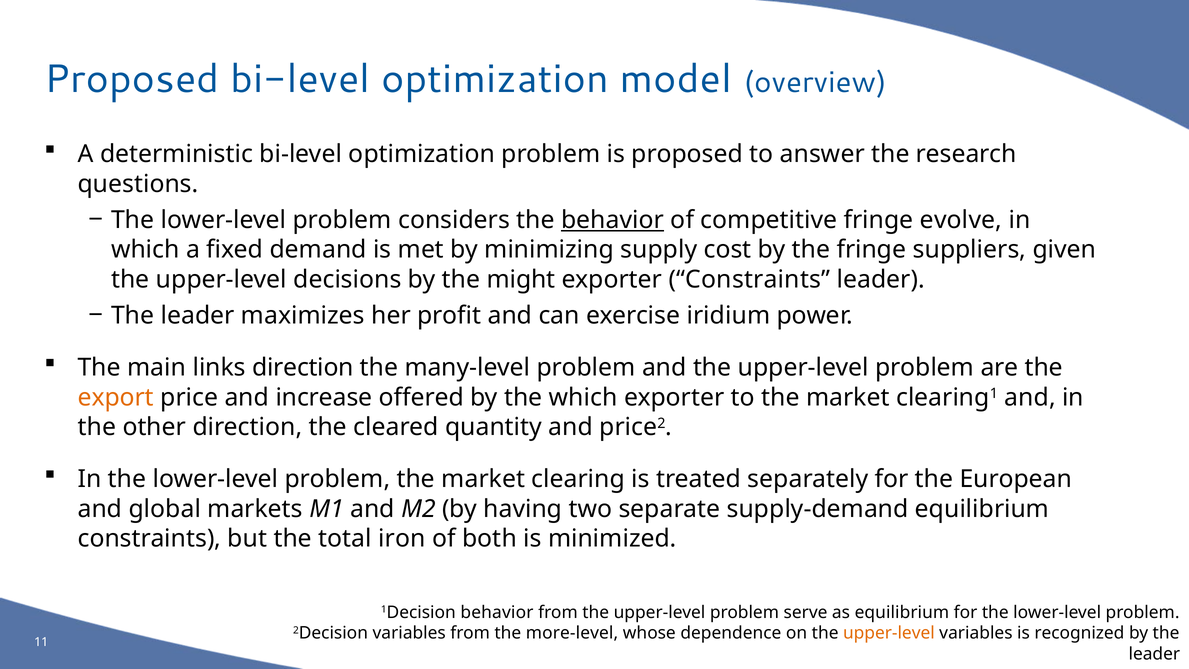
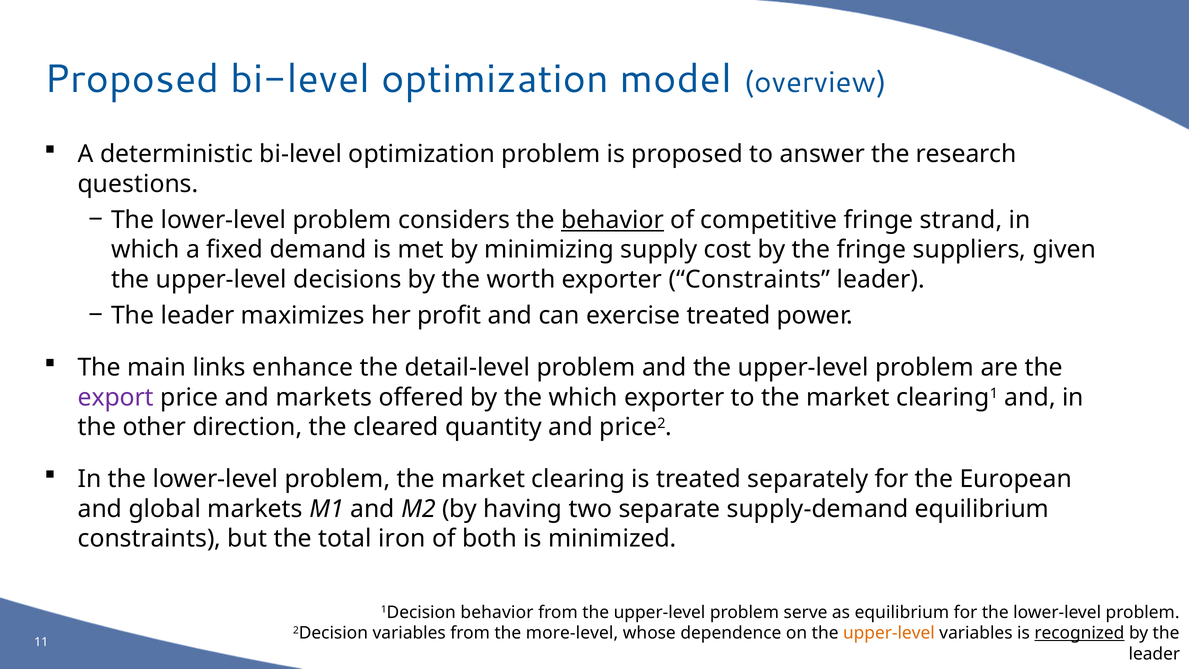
evolve: evolve -> strand
might: might -> worth
exercise iridium: iridium -> treated
links direction: direction -> enhance
many-level: many-level -> detail-level
export colour: orange -> purple
and increase: increase -> markets
recognized underline: none -> present
